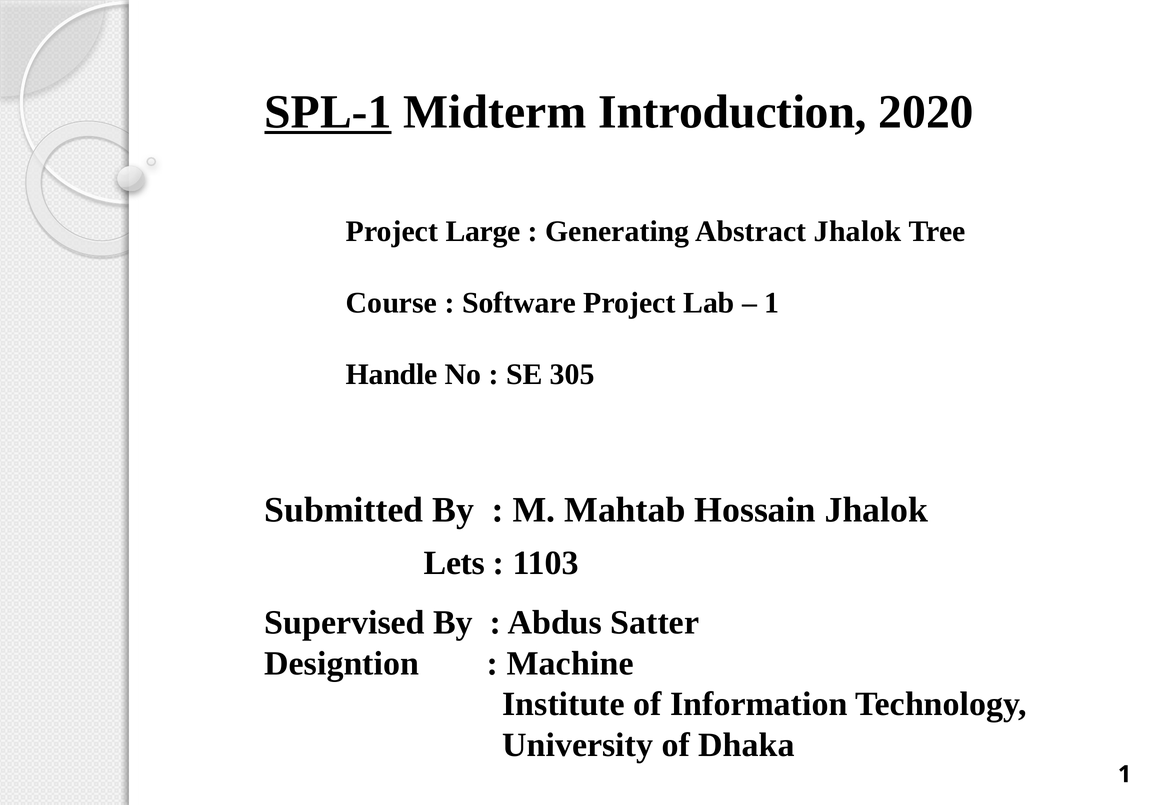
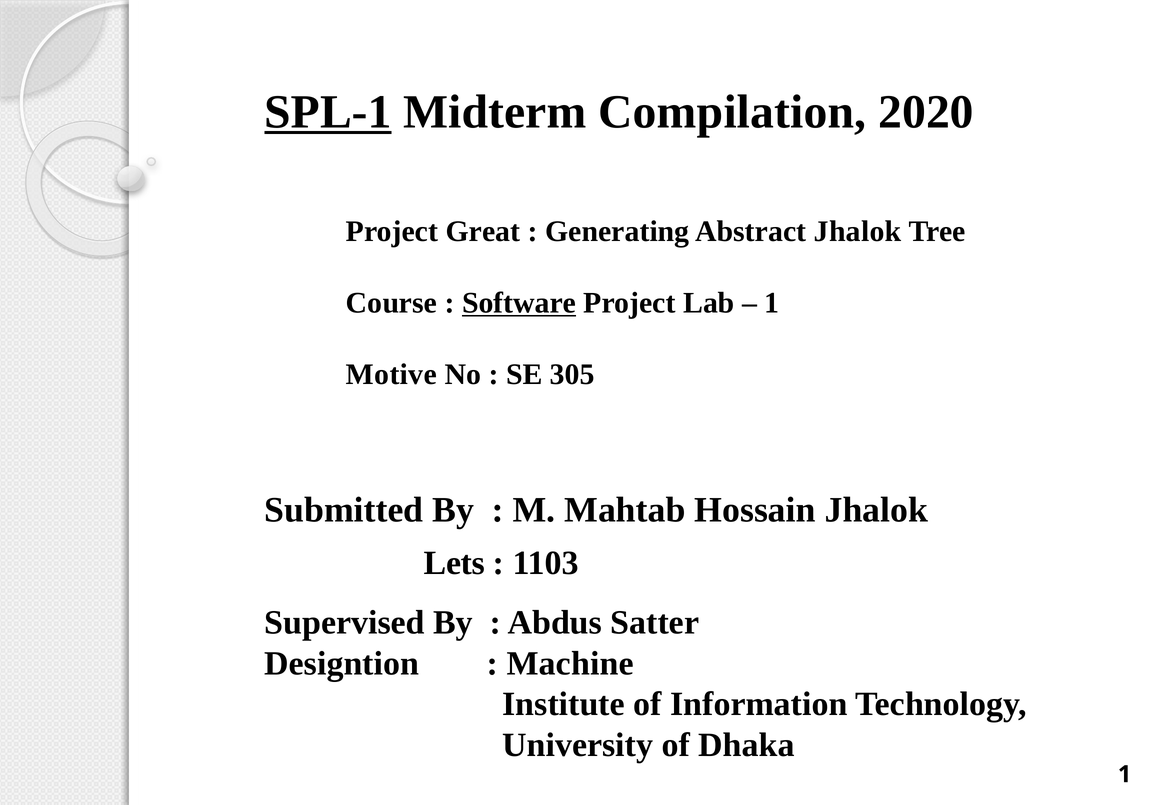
Introduction: Introduction -> Compilation
Large: Large -> Great
Software underline: none -> present
Handle: Handle -> Motive
